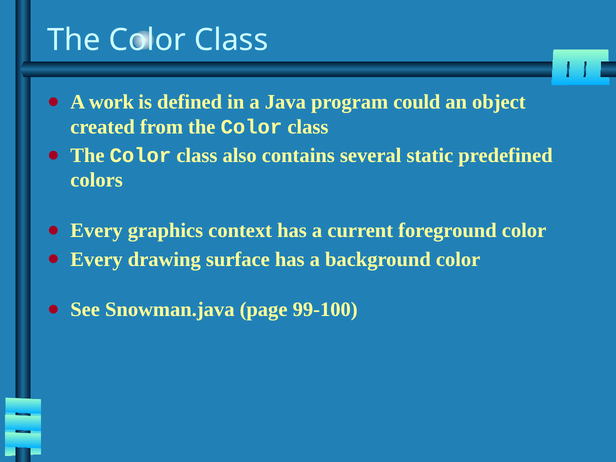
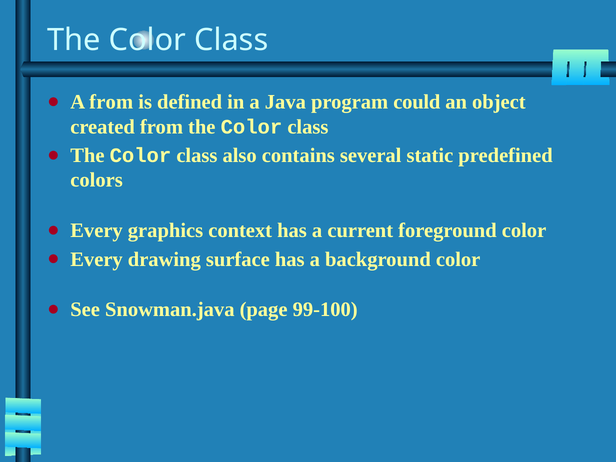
A work: work -> from
